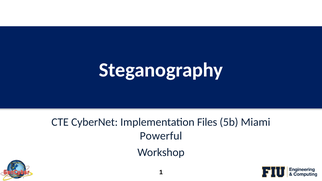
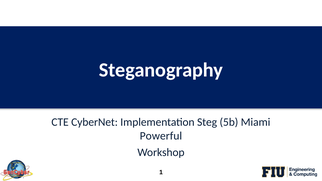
Files: Files -> Steg
